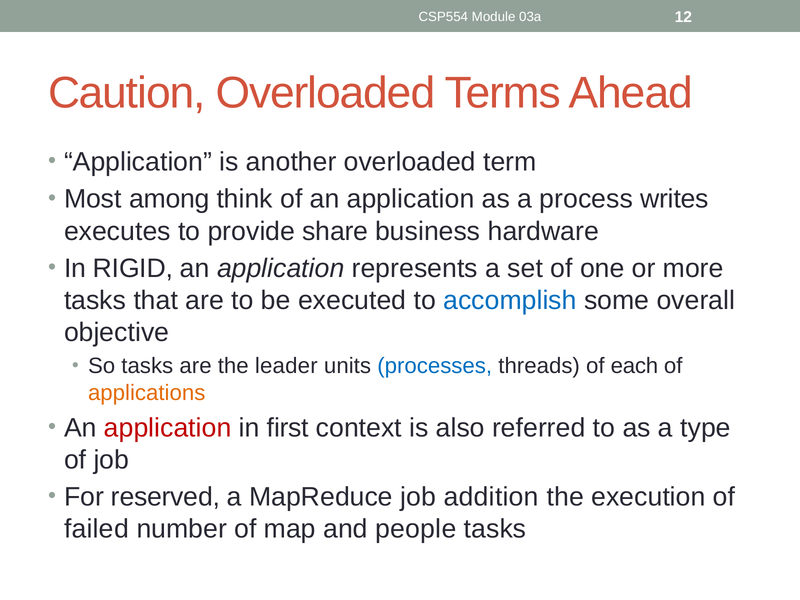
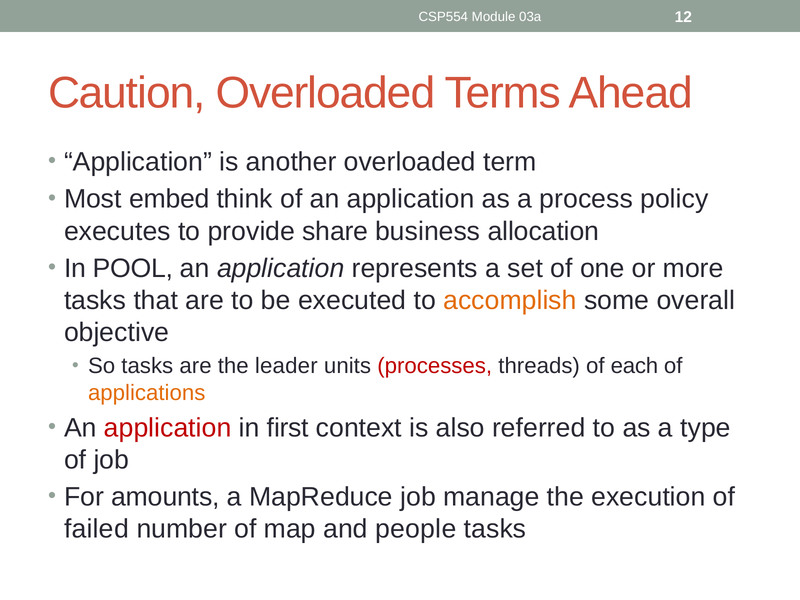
among: among -> embed
writes: writes -> policy
hardware: hardware -> allocation
RIGID: RIGID -> POOL
accomplish colour: blue -> orange
processes colour: blue -> red
reserved: reserved -> amounts
addition: addition -> manage
